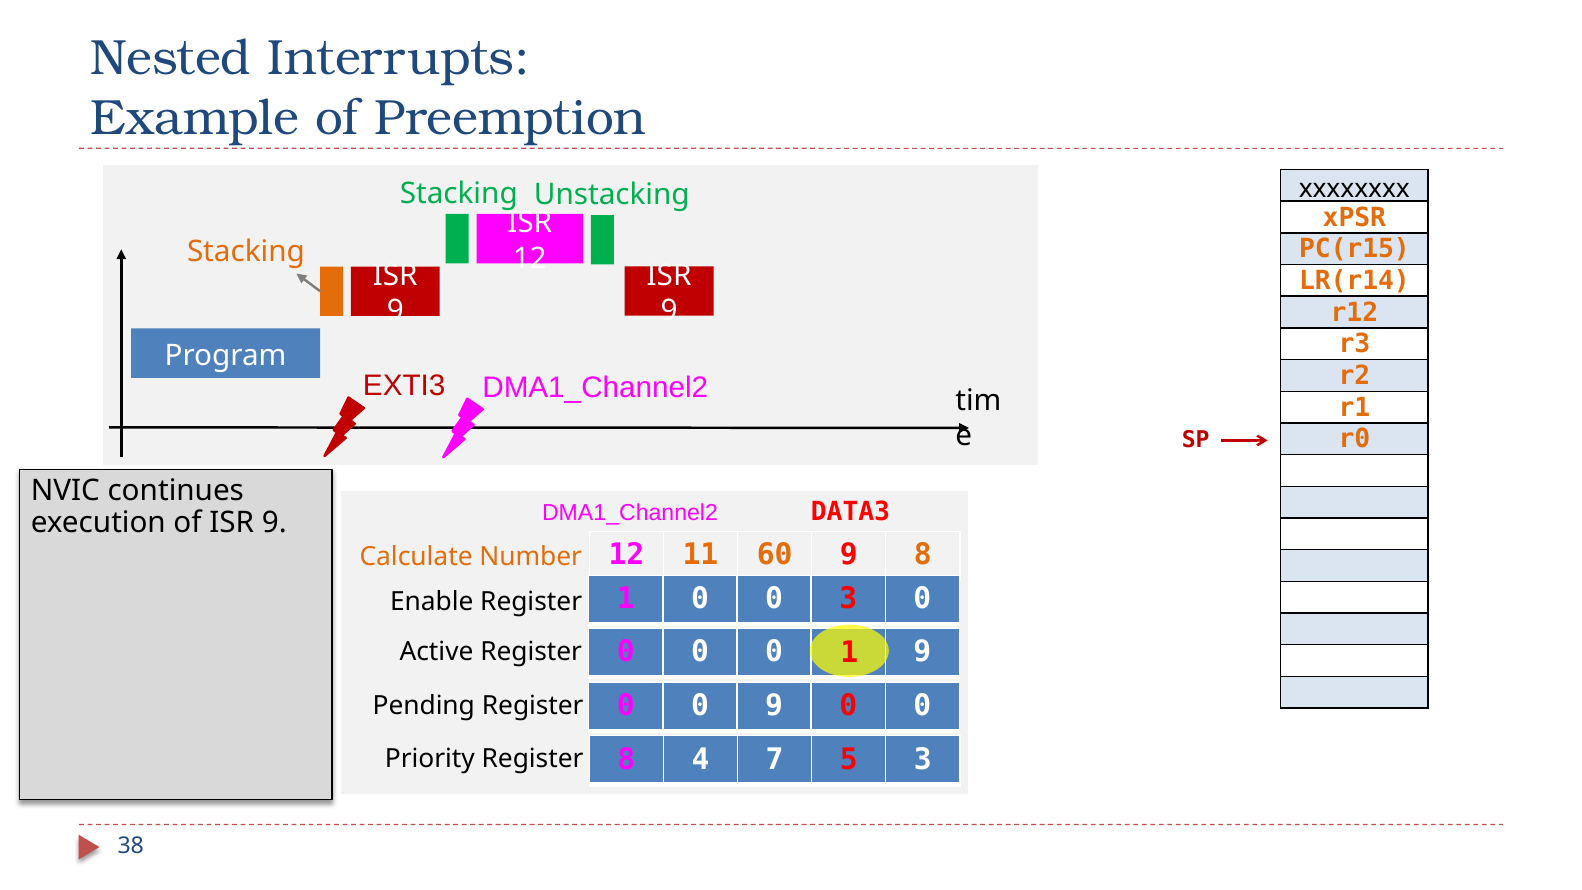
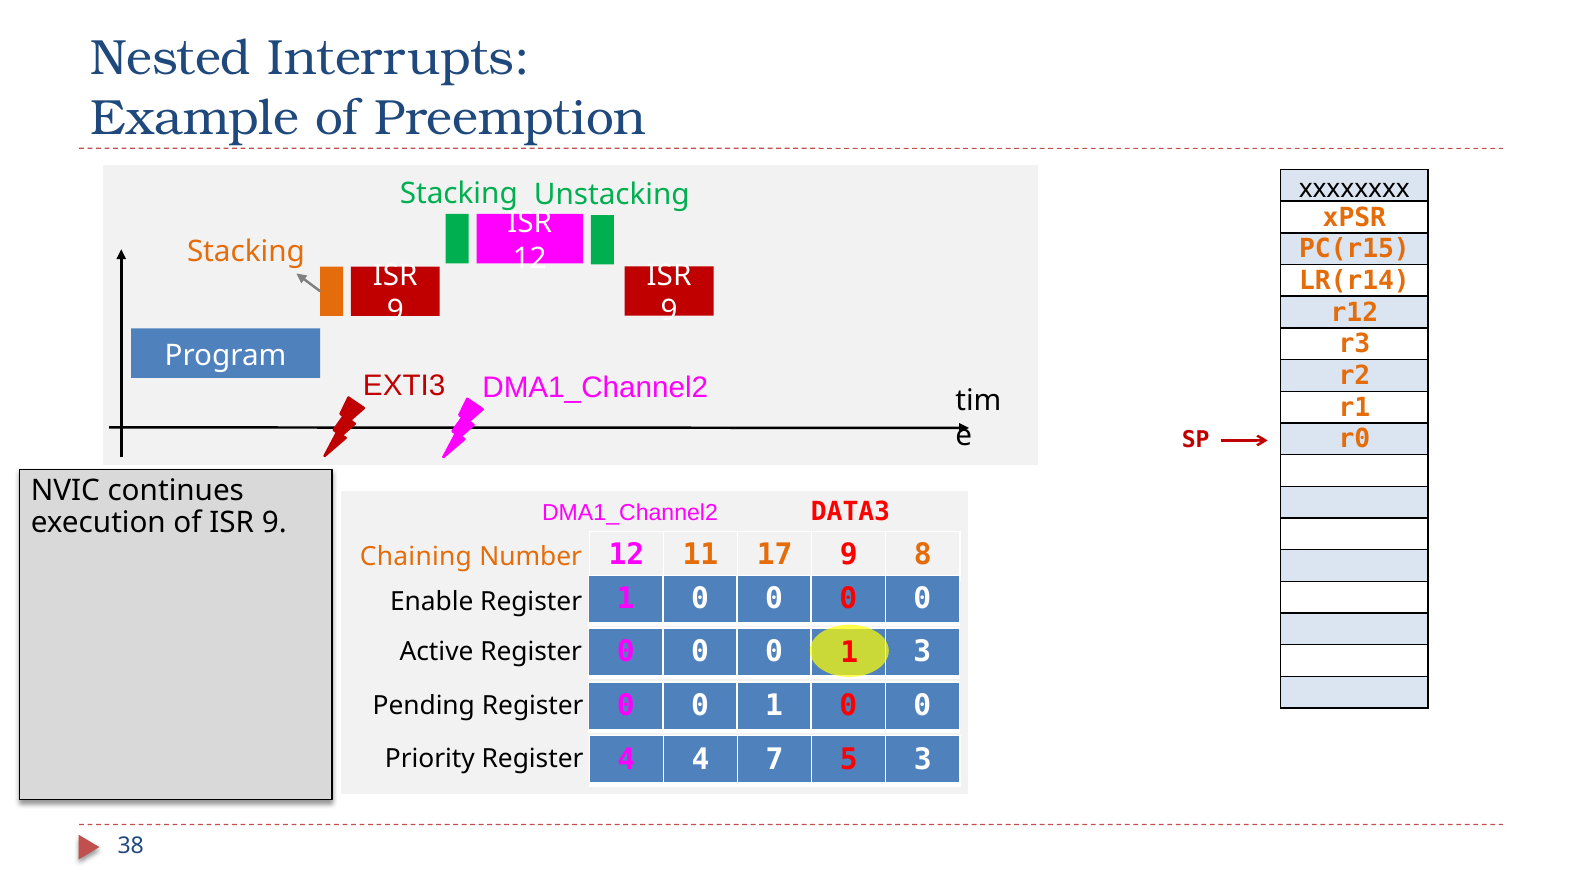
60: 60 -> 17
Calculate: Calculate -> Chaining
1 0 0 3: 3 -> 0
0 0 0 9: 9 -> 3
Register 0 0 9: 9 -> 1
Register 8: 8 -> 4
